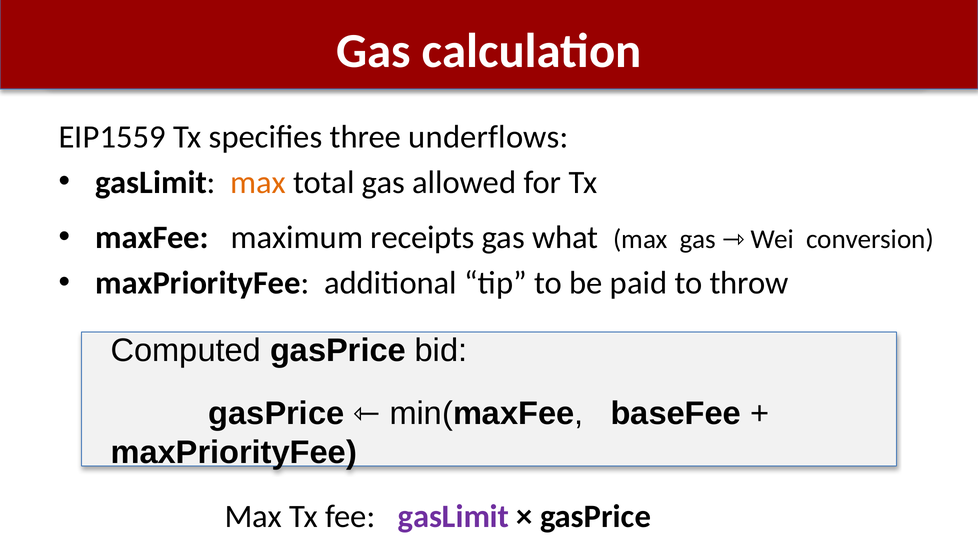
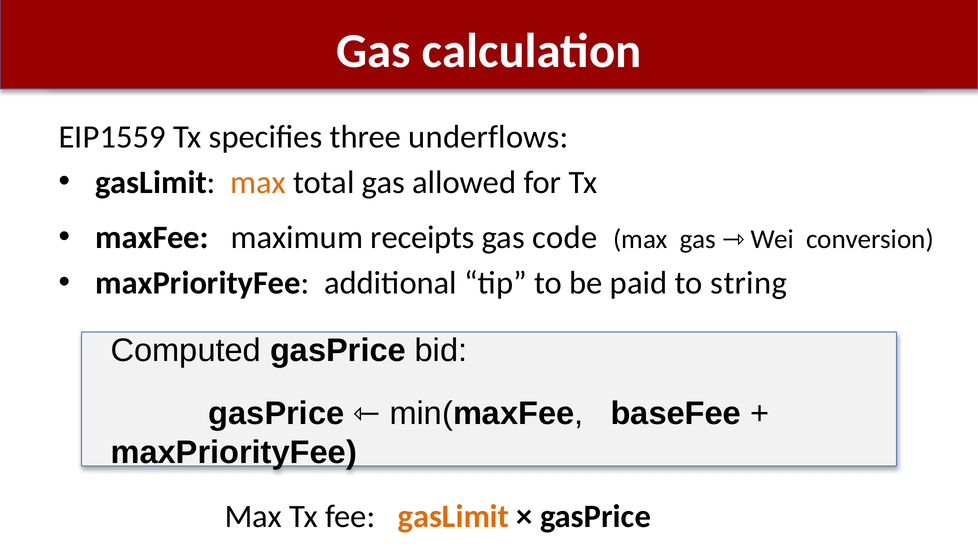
what: what -> code
throw: throw -> string
gasLimit at (453, 517) colour: purple -> orange
